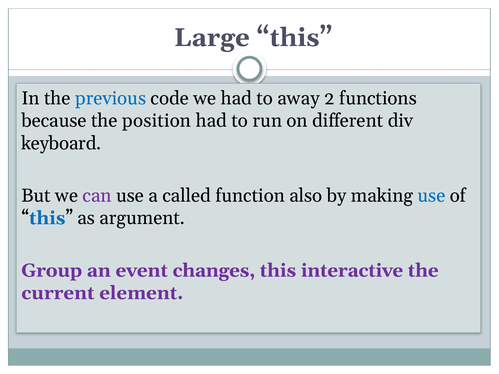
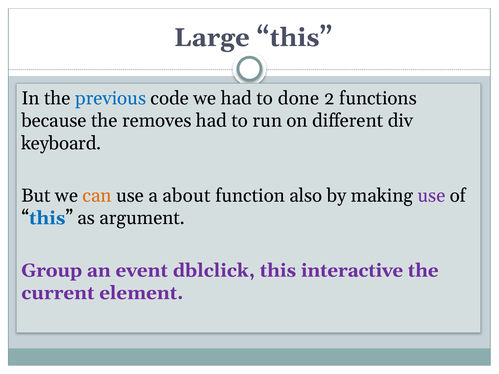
away: away -> done
position: position -> removes
can colour: purple -> orange
called: called -> about
use at (431, 196) colour: blue -> purple
changes: changes -> dblclick
